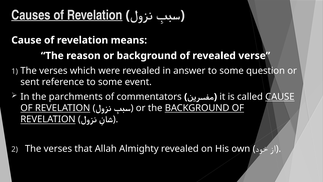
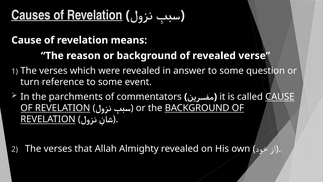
sent: sent -> turn
